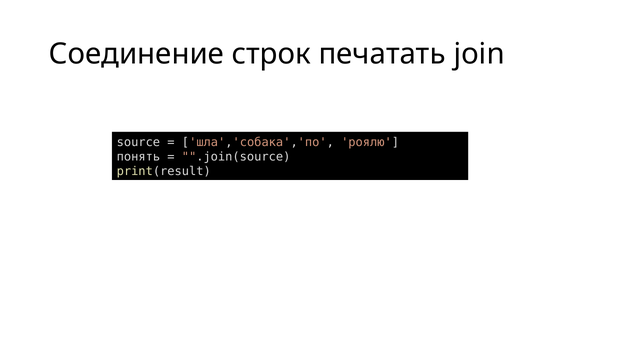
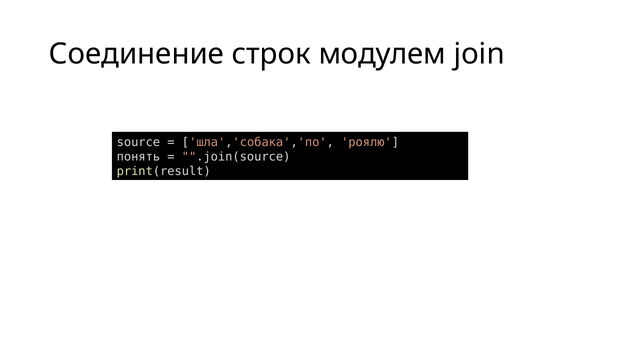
печатать: печатать -> модулем
